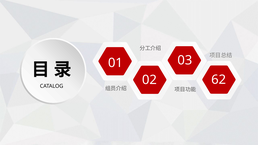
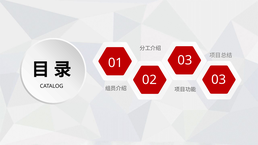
02 62: 62 -> 03
